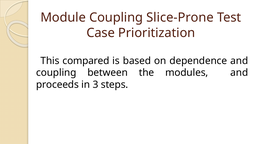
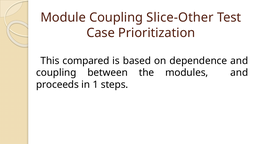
Slice-Prone: Slice-Prone -> Slice-Other
3: 3 -> 1
